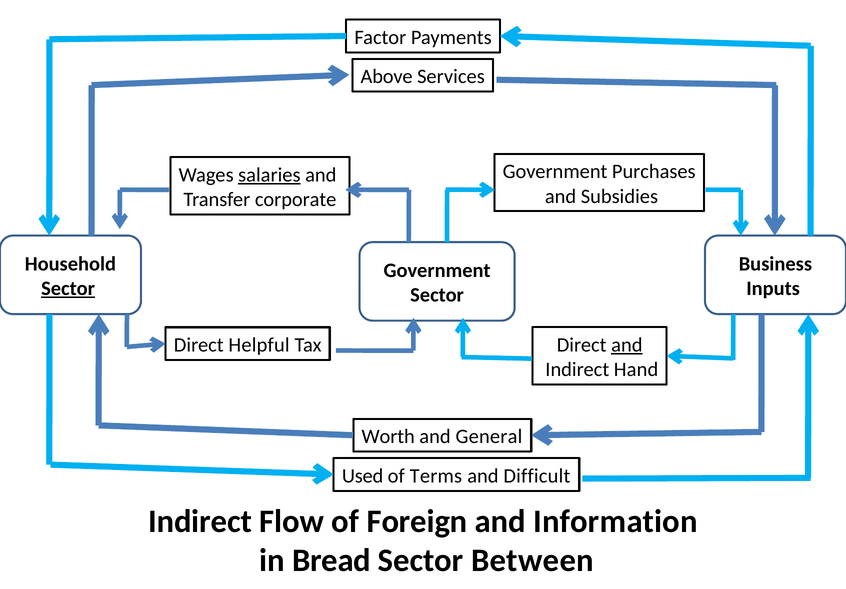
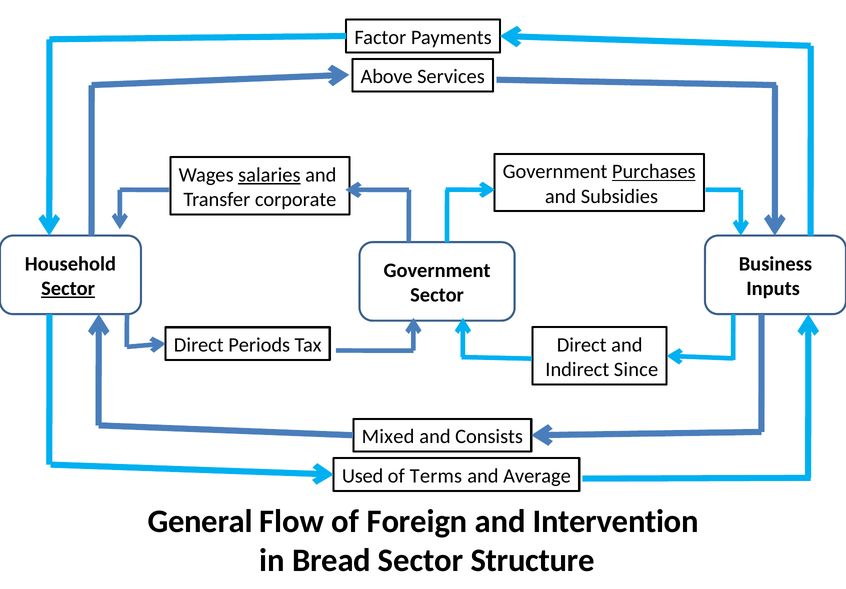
Purchases underline: none -> present
Helpful: Helpful -> Periods
and at (627, 345) underline: present -> none
Hand: Hand -> Since
Worth: Worth -> Mixed
General: General -> Consists
Difficult: Difficult -> Average
Indirect at (200, 521): Indirect -> General
Information: Information -> Intervention
Between: Between -> Structure
